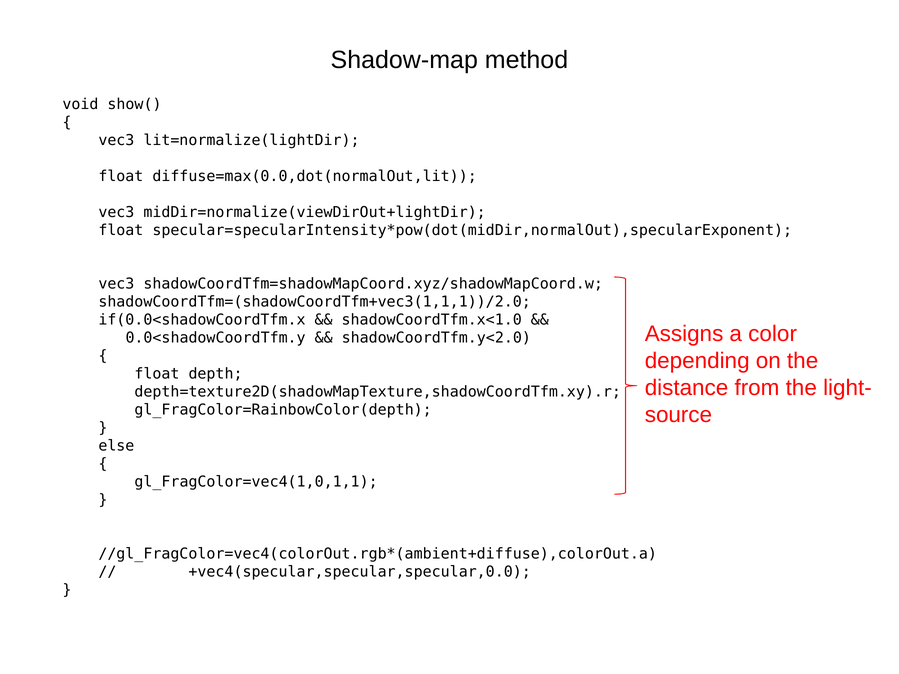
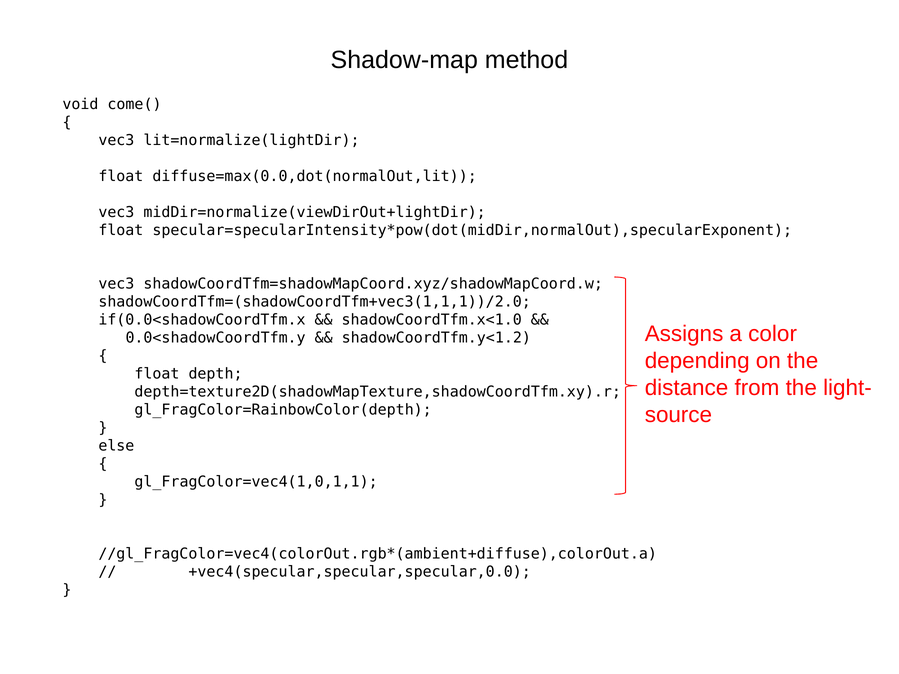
show(: show( -> come(
shadowCoordTfm.y<2.0: shadowCoordTfm.y<2.0 -> shadowCoordTfm.y<1.2
